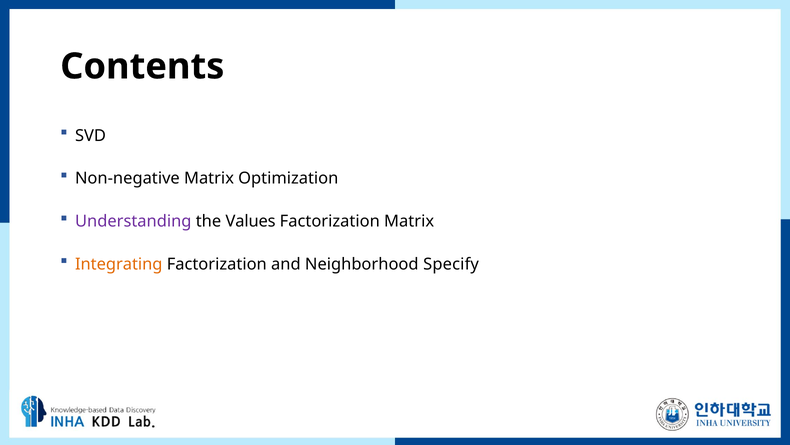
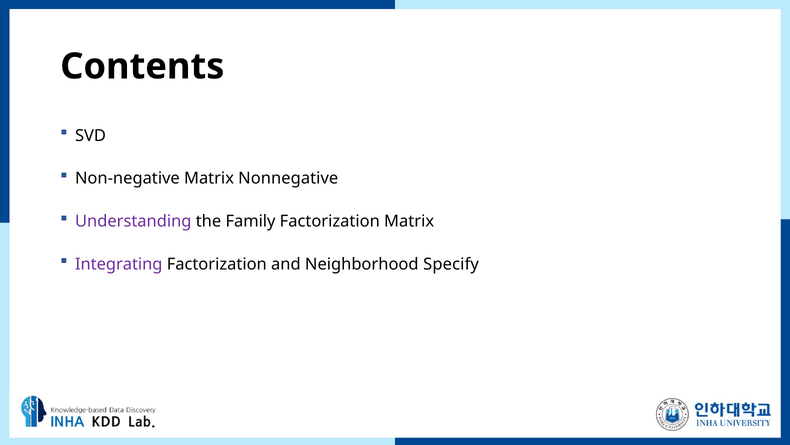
Optimization: Optimization -> Nonnegative
Values: Values -> Family
Integrating colour: orange -> purple
